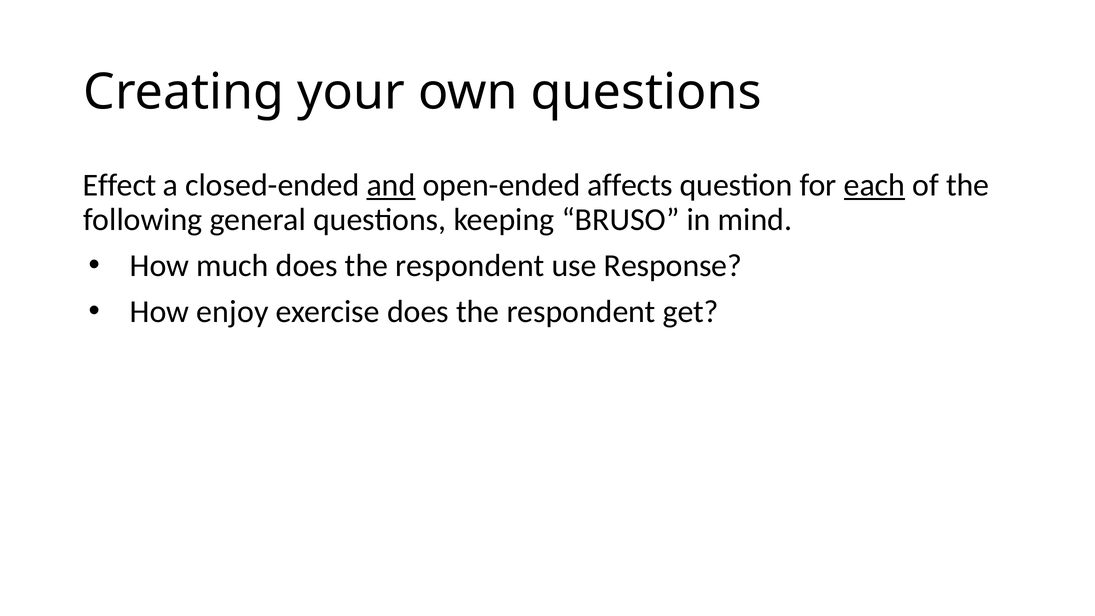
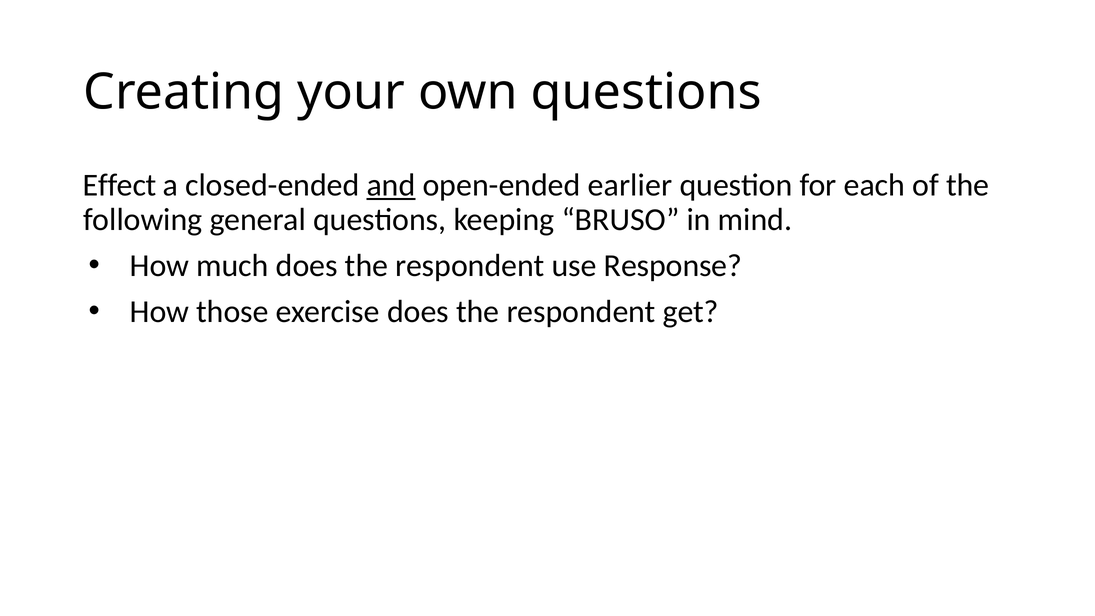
affects: affects -> earlier
each underline: present -> none
enjoy: enjoy -> those
